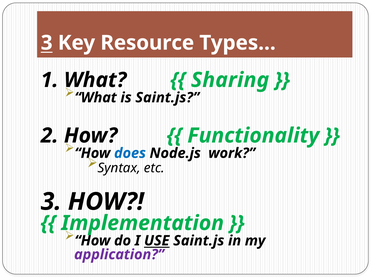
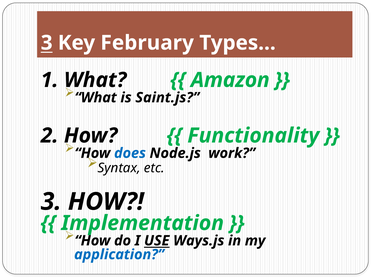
Resource: Resource -> February
Sharing: Sharing -> Amazon
USE Saint.js: Saint.js -> Ways.js
application colour: purple -> blue
